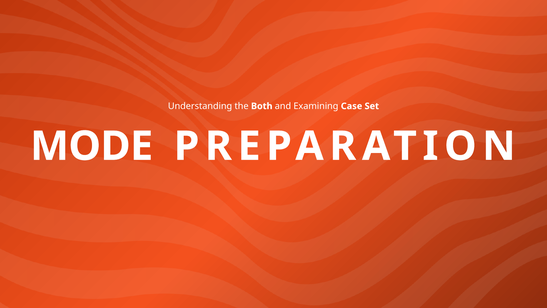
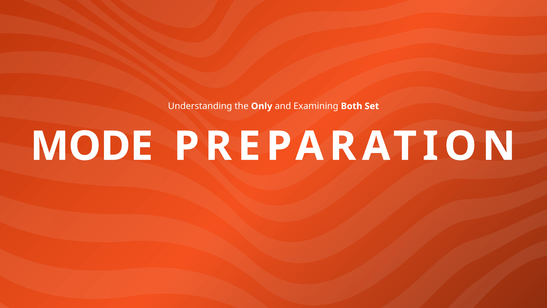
Both: Both -> Only
Case: Case -> Both
